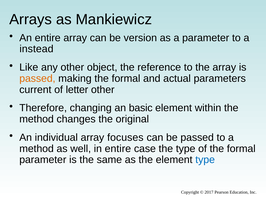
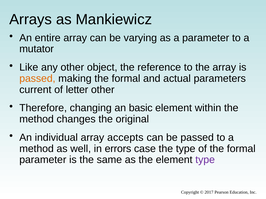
version: version -> varying
instead: instead -> mutator
focuses: focuses -> accepts
in entire: entire -> errors
type at (205, 160) colour: blue -> purple
